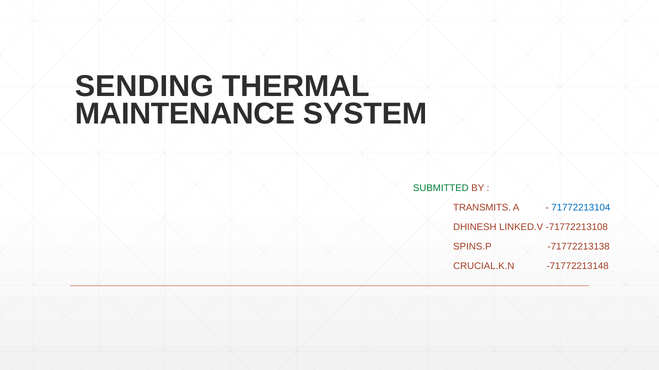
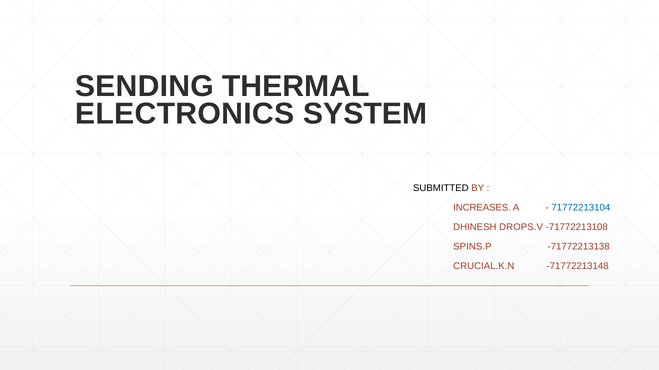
MAINTENANCE: MAINTENANCE -> ELECTRONICS
SUBMITTED colour: green -> black
TRANSMITS: TRANSMITS -> INCREASES
LINKED.V: LINKED.V -> DROPS.V
